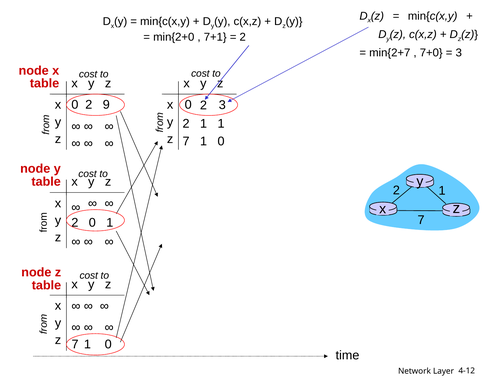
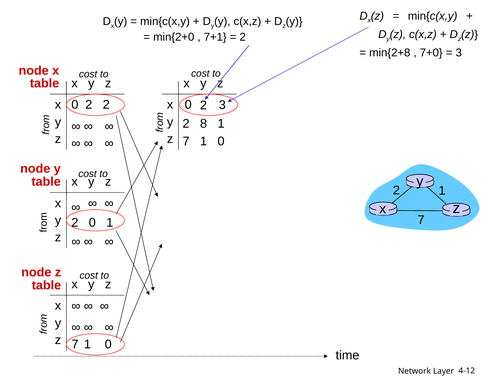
min{2+7: min{2+7 -> min{2+8
2 9: 9 -> 2
2 1: 1 -> 8
